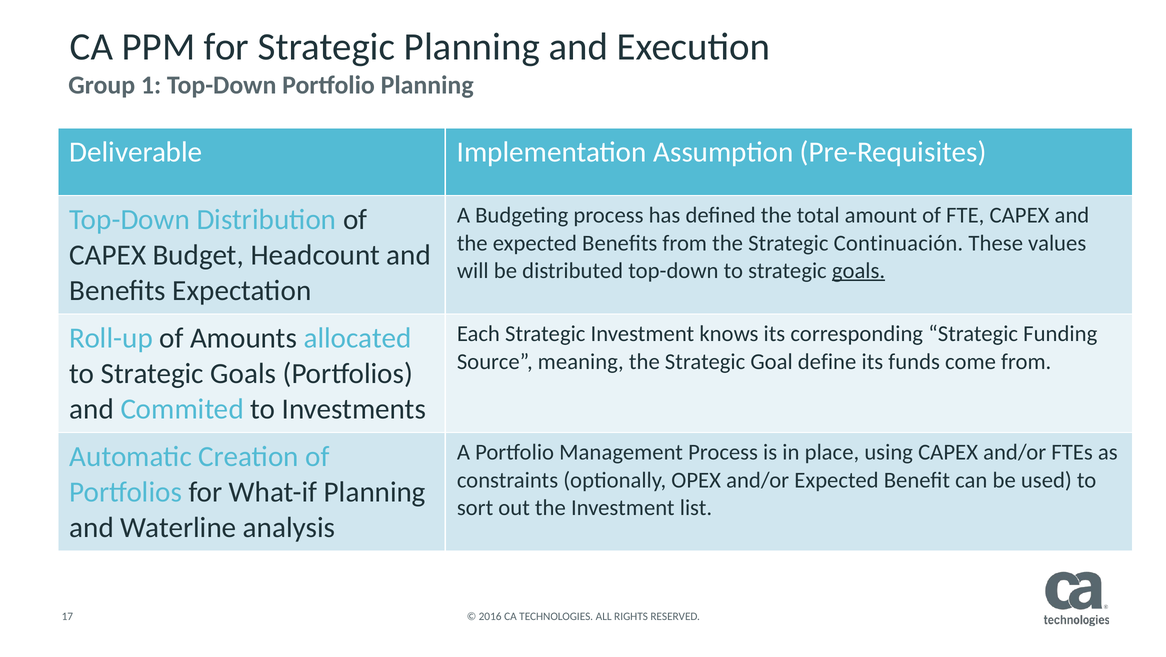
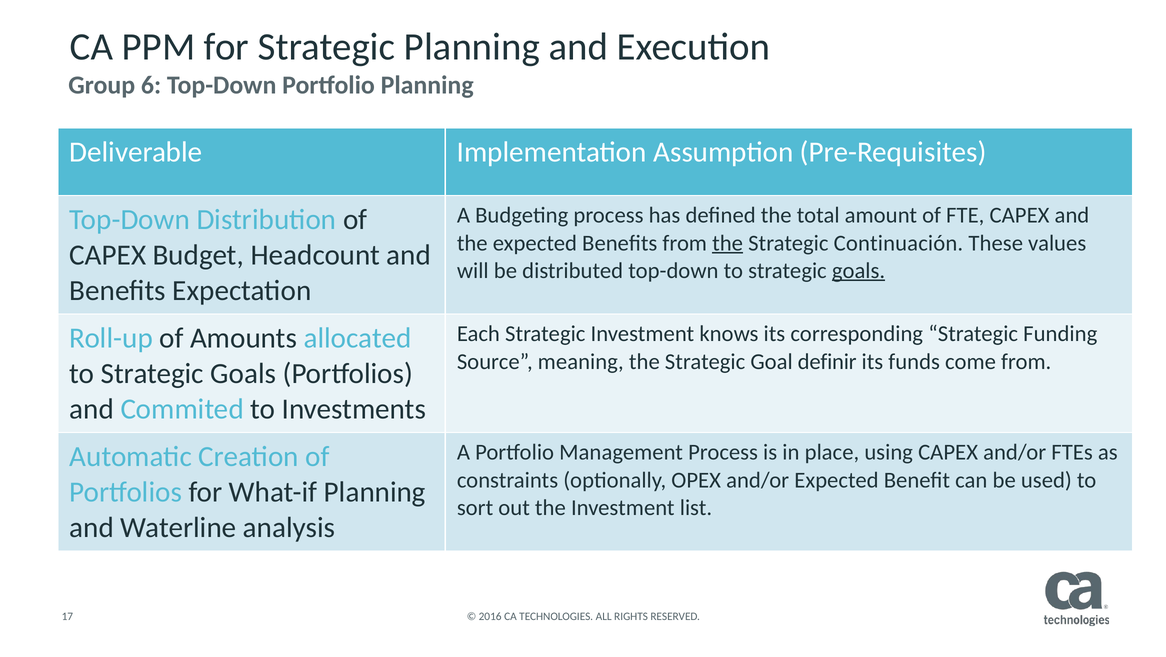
1: 1 -> 6
the at (728, 243) underline: none -> present
define: define -> definir
